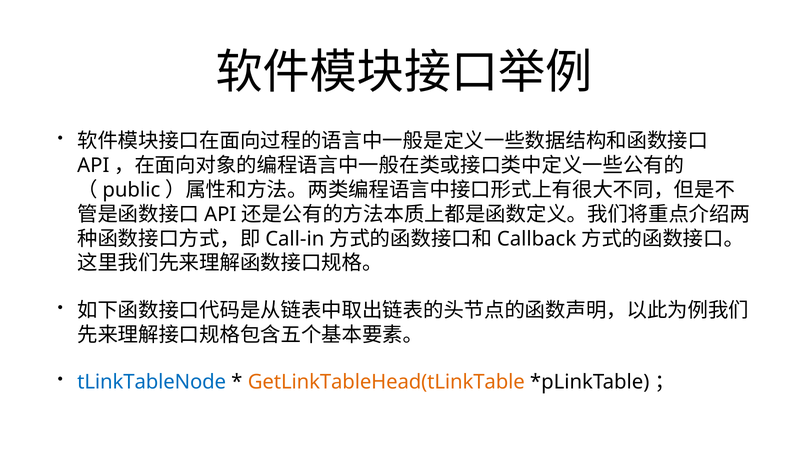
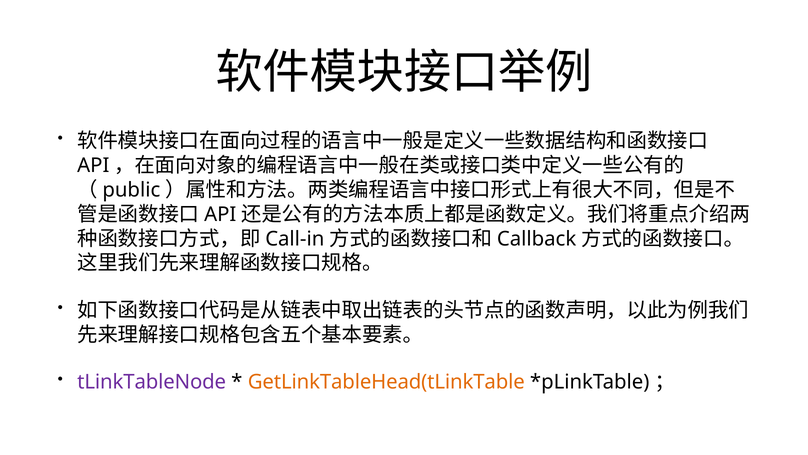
tLinkTableNode colour: blue -> purple
